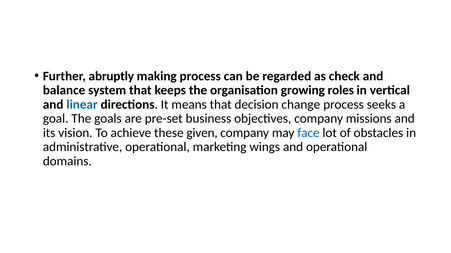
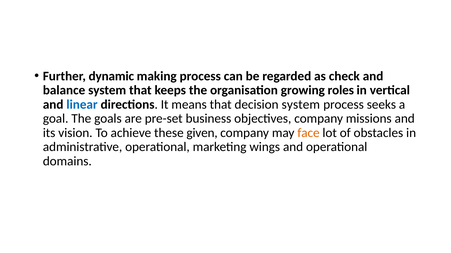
abruptly: abruptly -> dynamic
decision change: change -> system
face colour: blue -> orange
